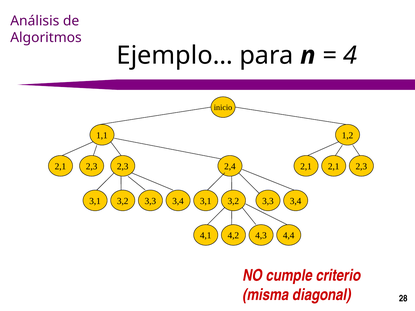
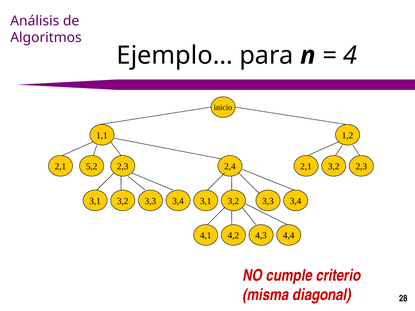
2,3 at (92, 167): 2,3 -> 5,2
2,1 2,1: 2,1 -> 3,2
